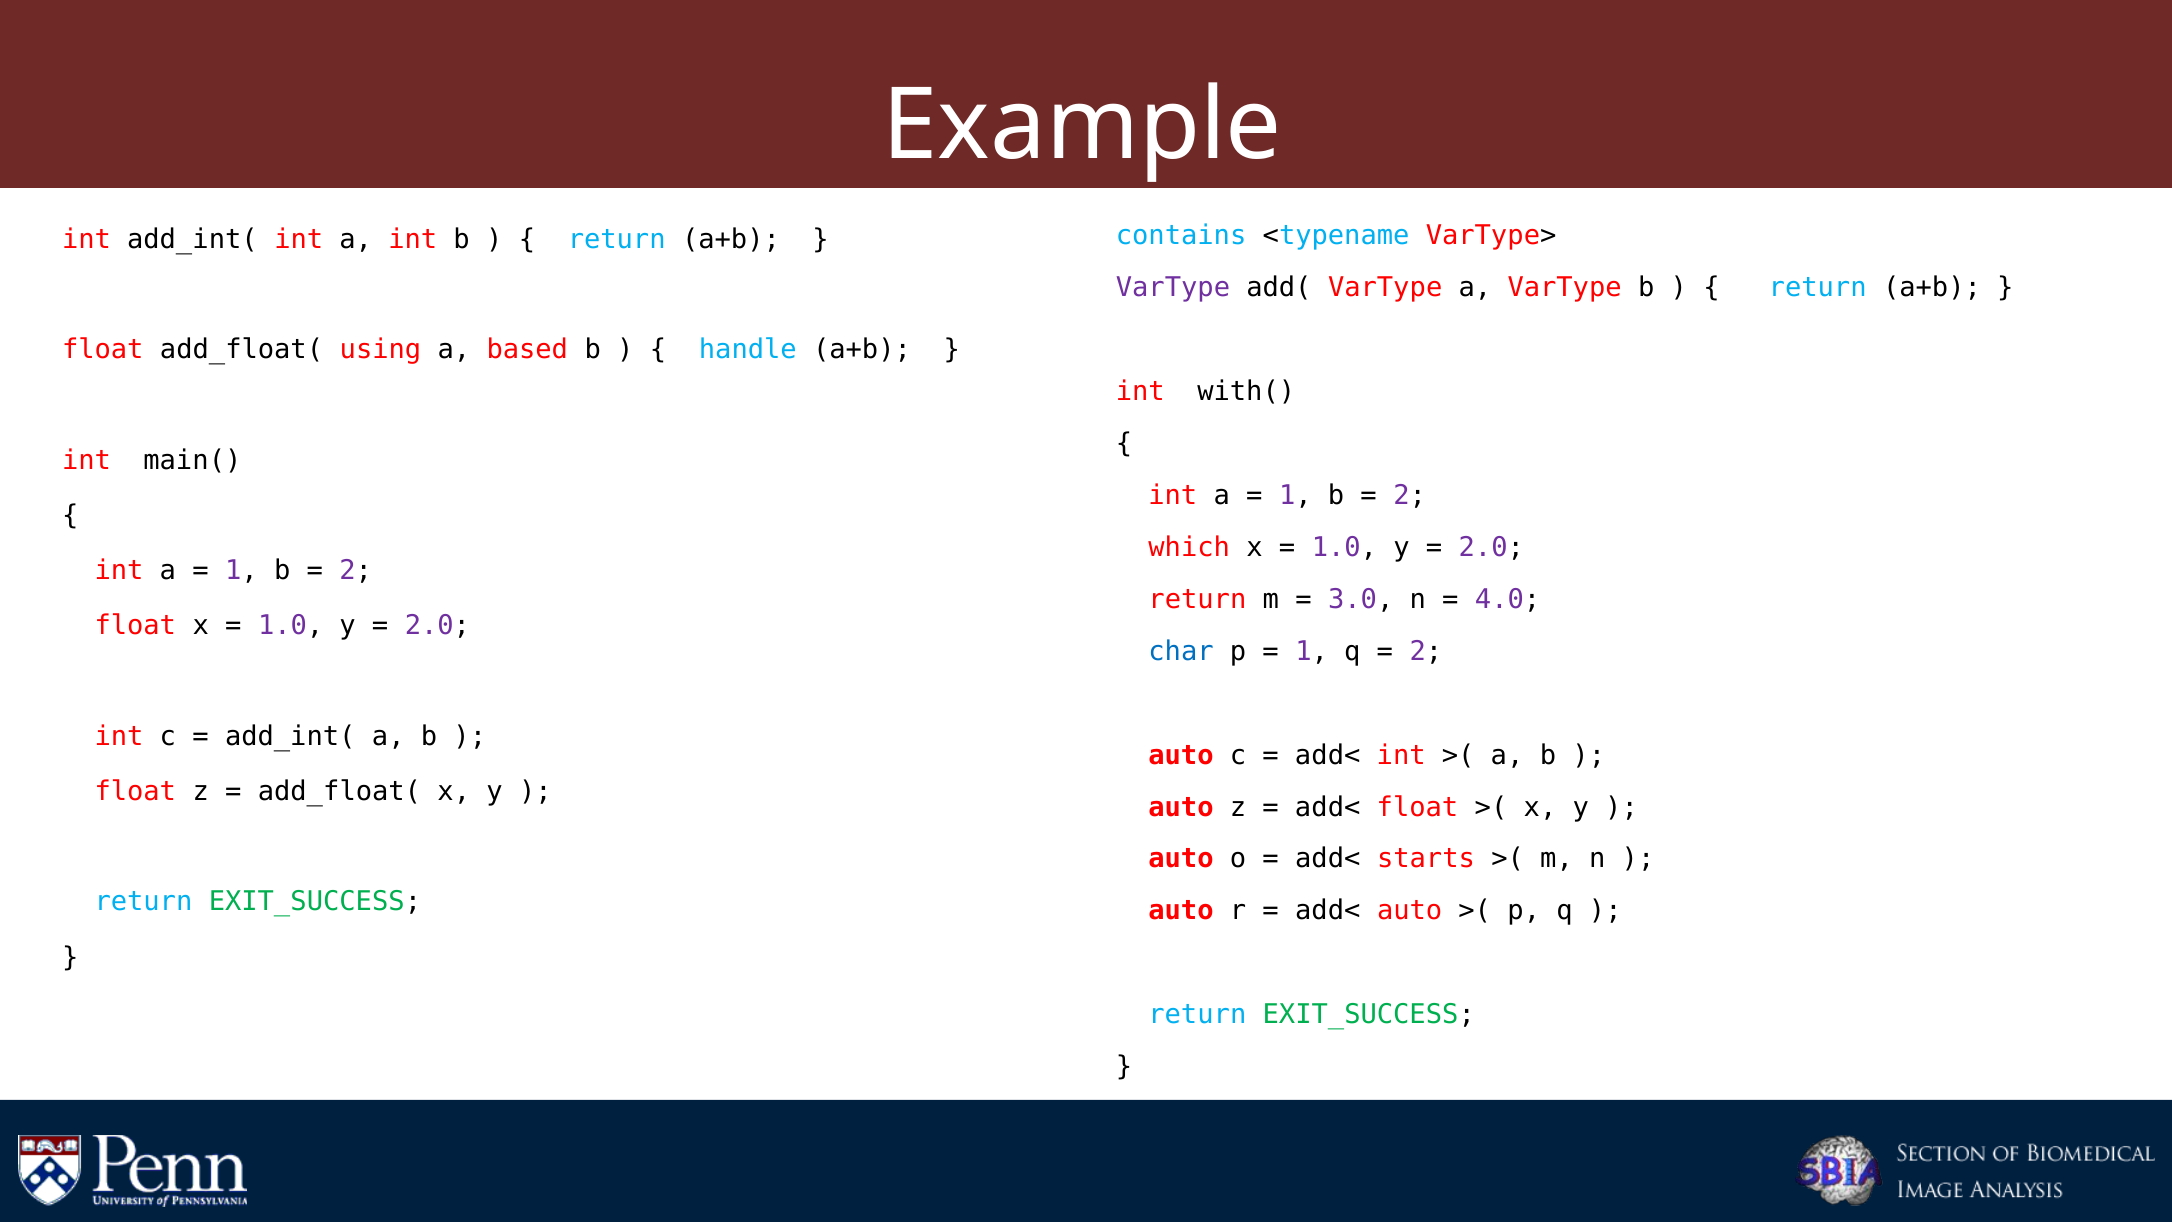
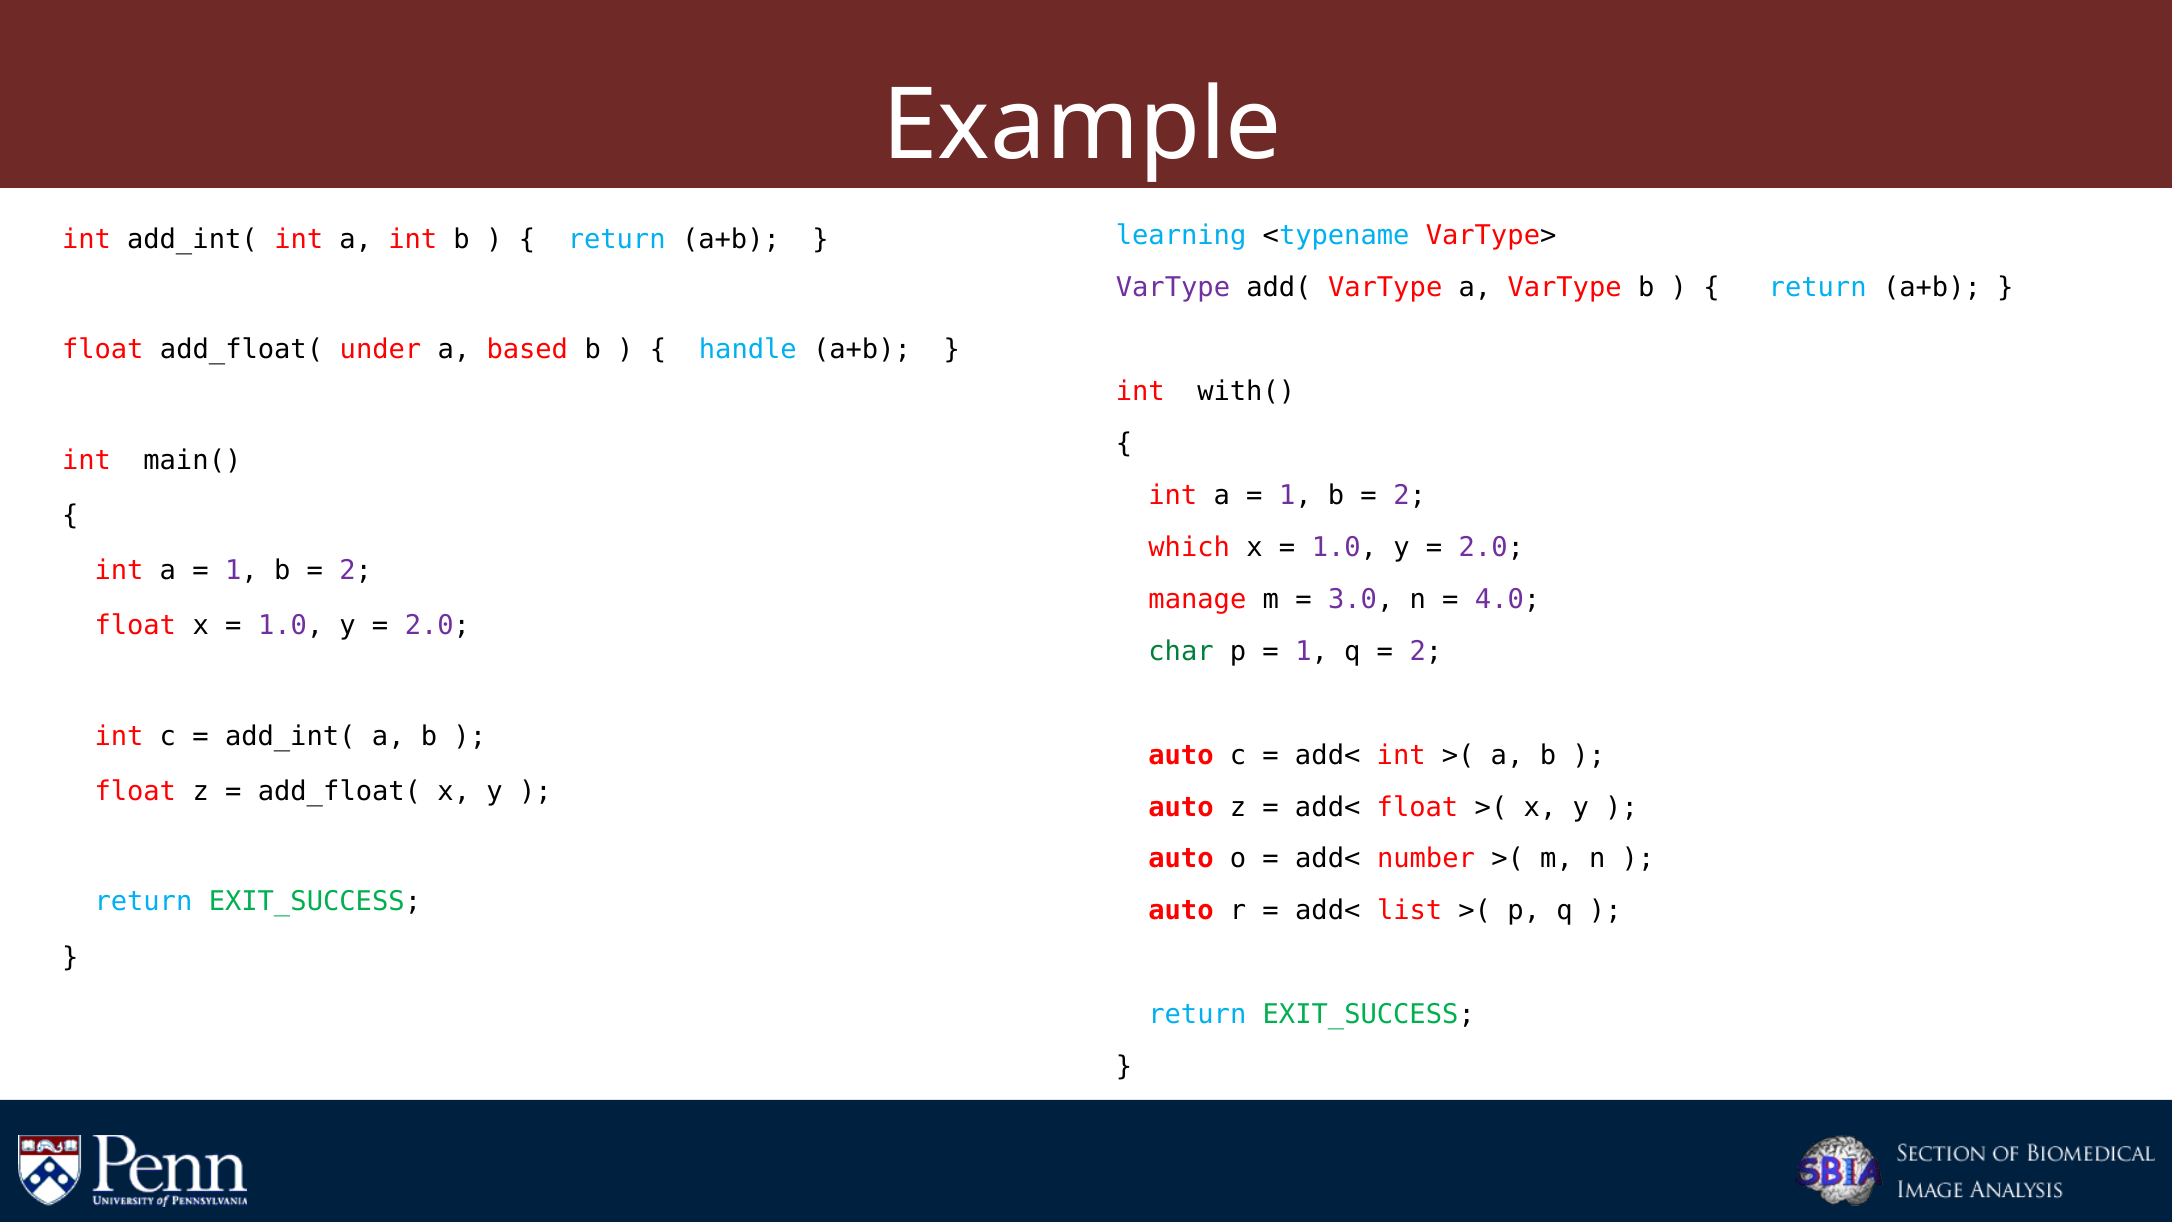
contains: contains -> learning
using: using -> under
return at (1197, 599): return -> manage
char colour: blue -> green
starts: starts -> number
add< auto: auto -> list
